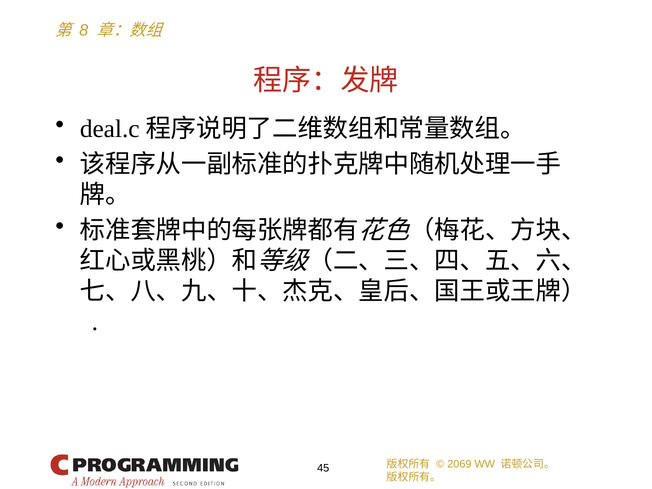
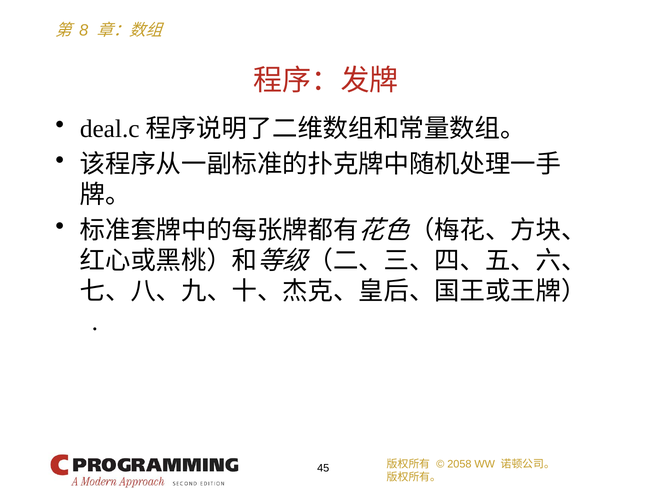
2069: 2069 -> 2058
